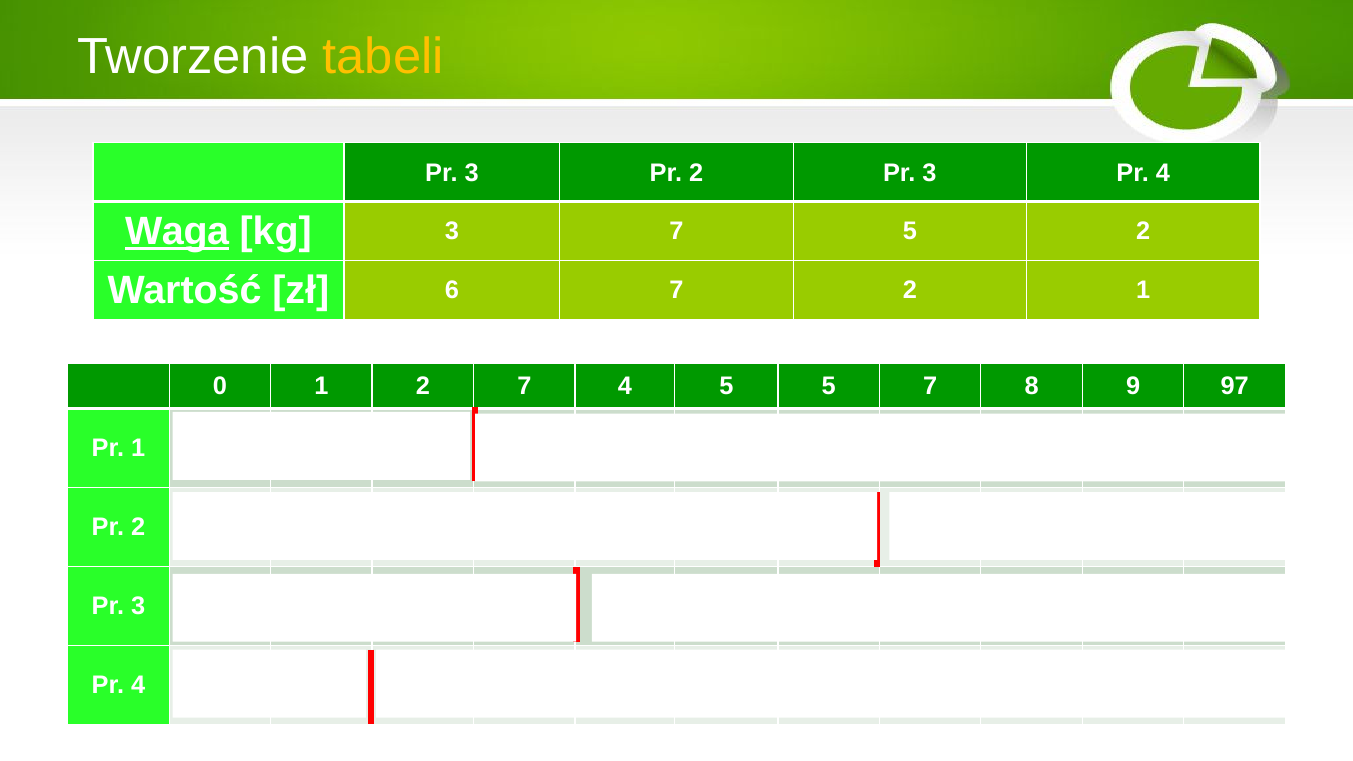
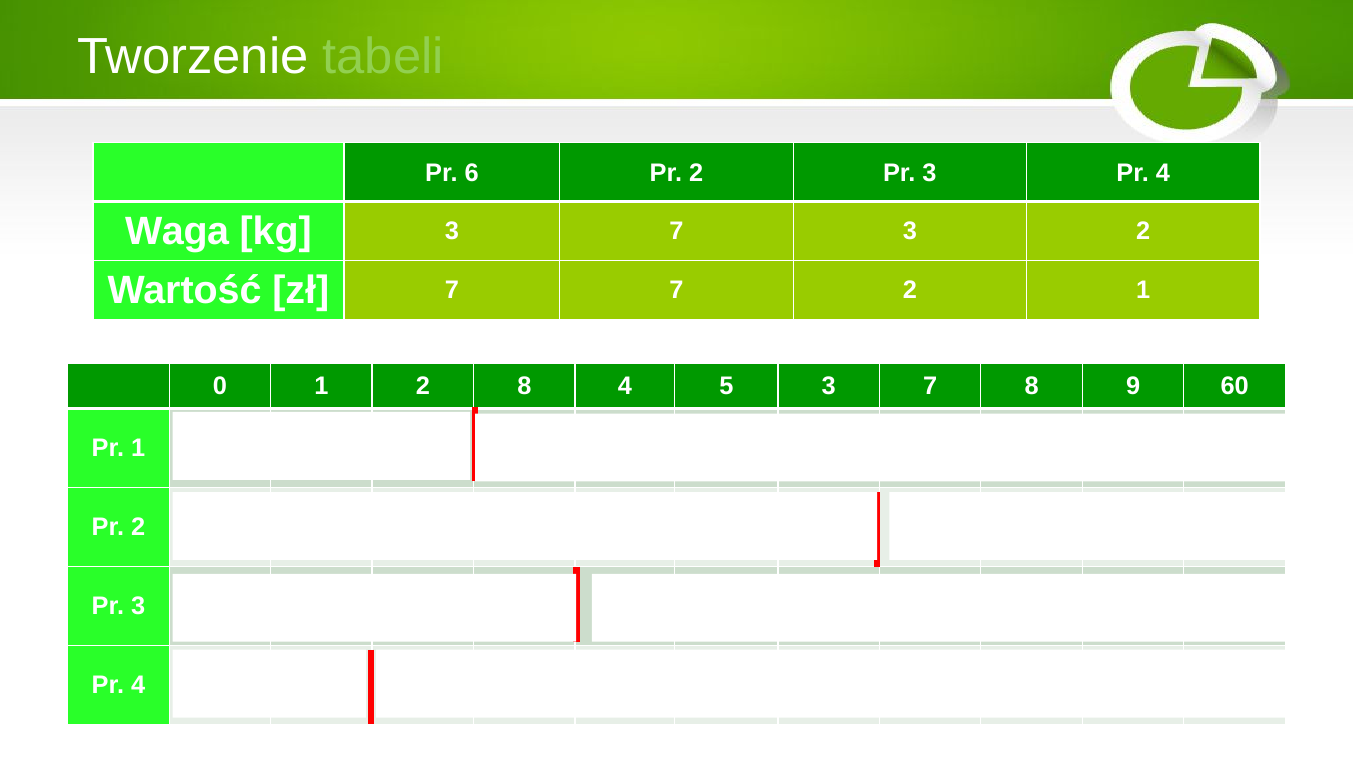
tabeli colour: yellow -> light green
3 at (472, 173): 3 -> 6
Waga underline: present -> none
7 5: 5 -> 3
zł 6: 6 -> 7
2 7: 7 -> 8
5 5: 5 -> 3
97: 97 -> 60
